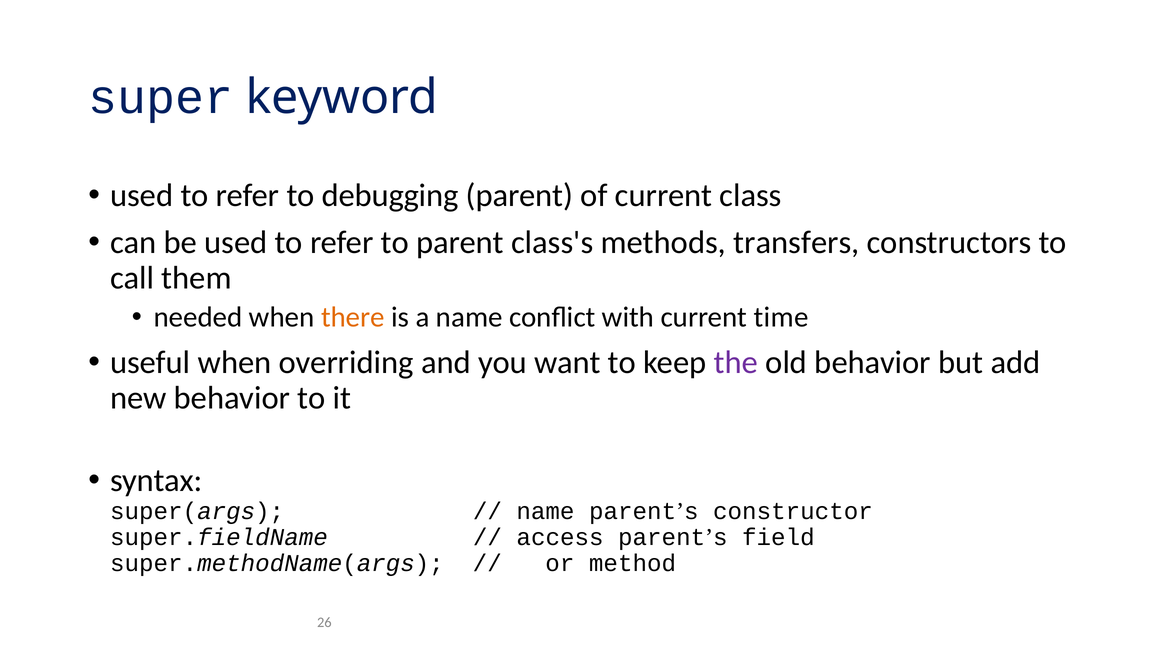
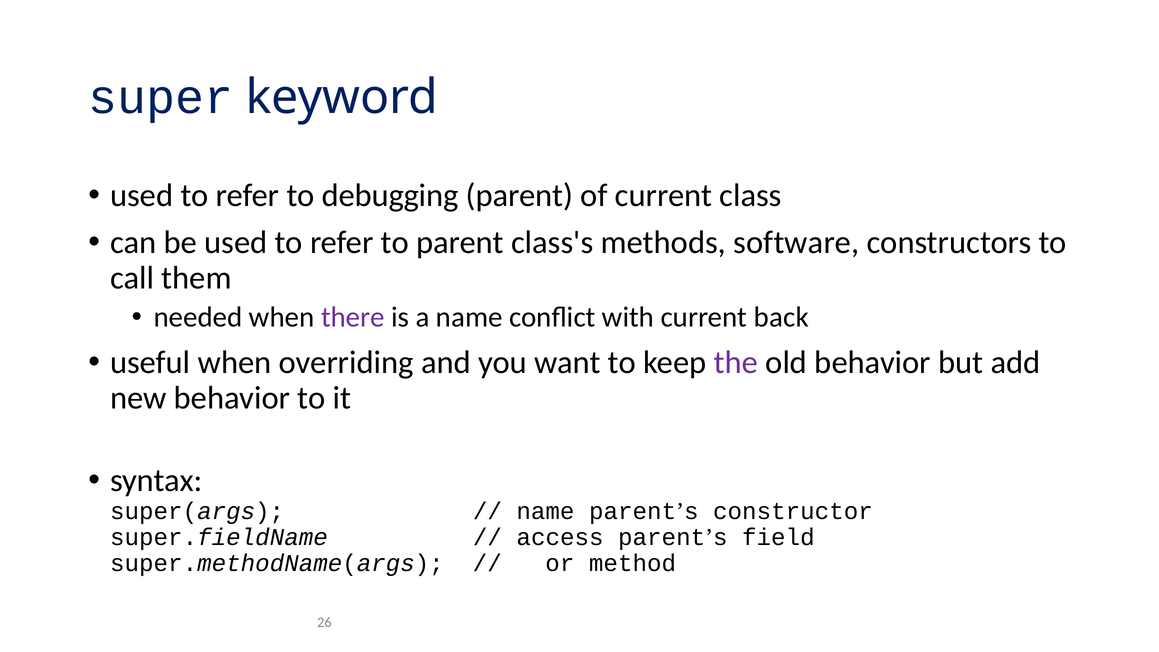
transfers: transfers -> software
there colour: orange -> purple
time: time -> back
